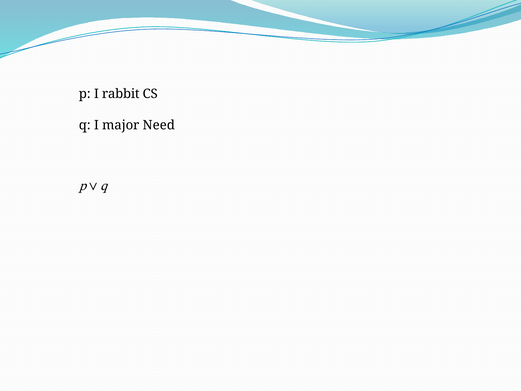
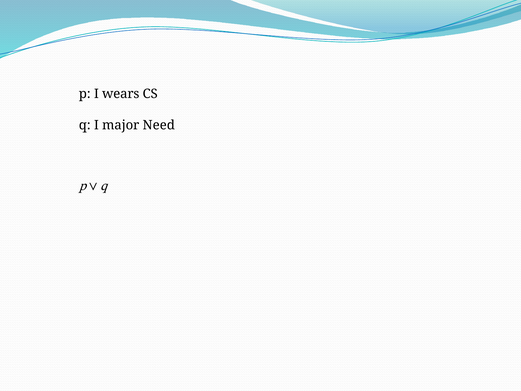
rabbit: rabbit -> wears
